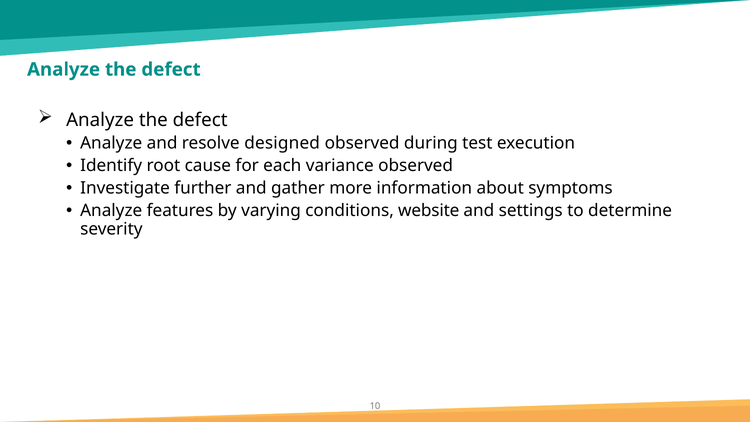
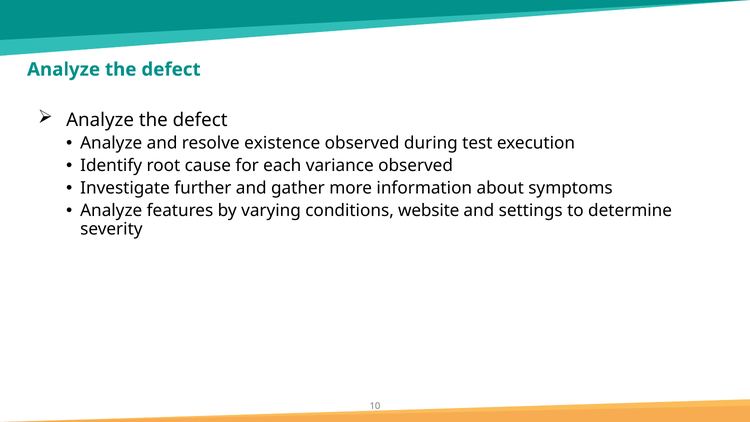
designed: designed -> existence
